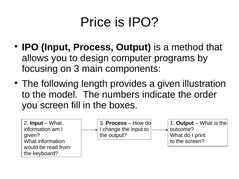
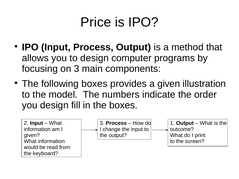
following length: length -> boxes
you screen: screen -> design
